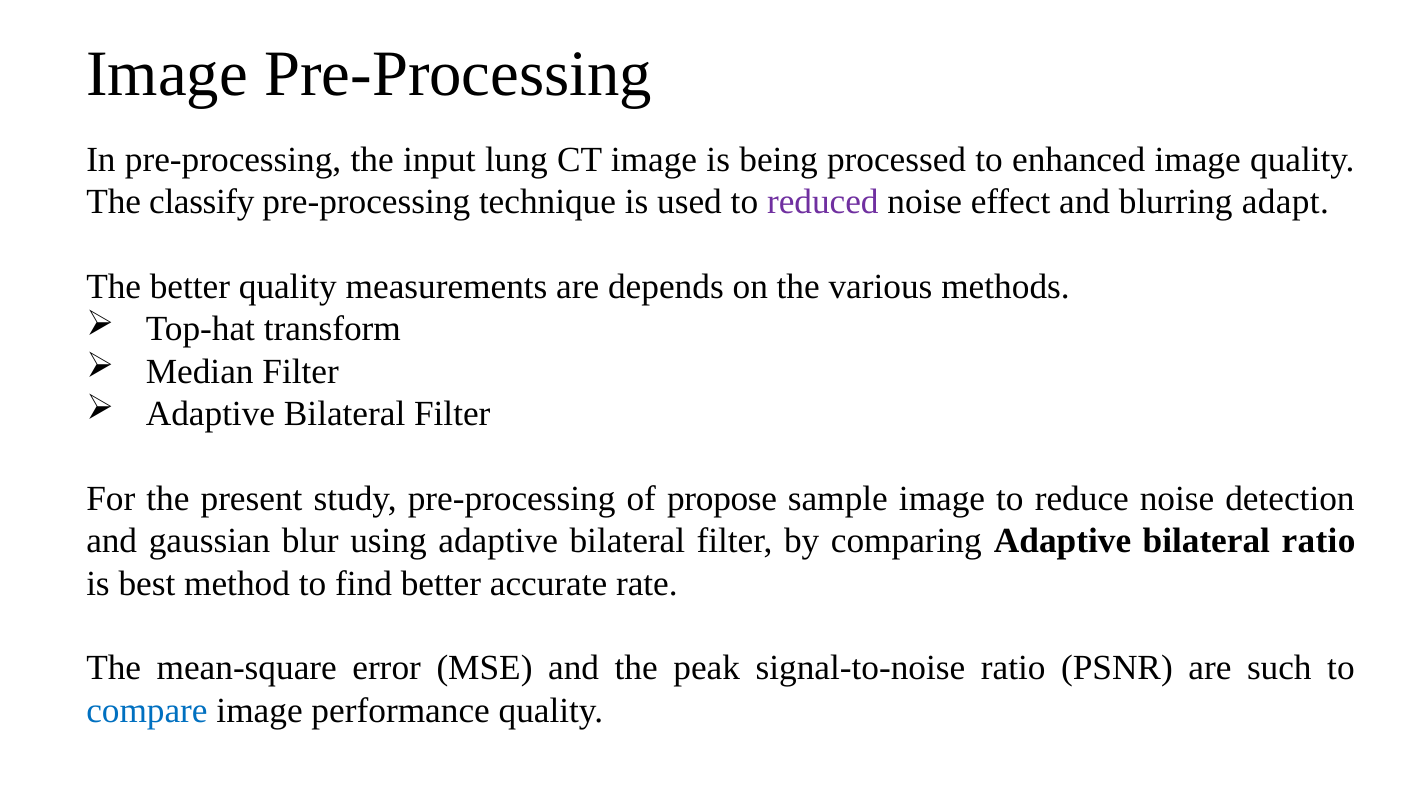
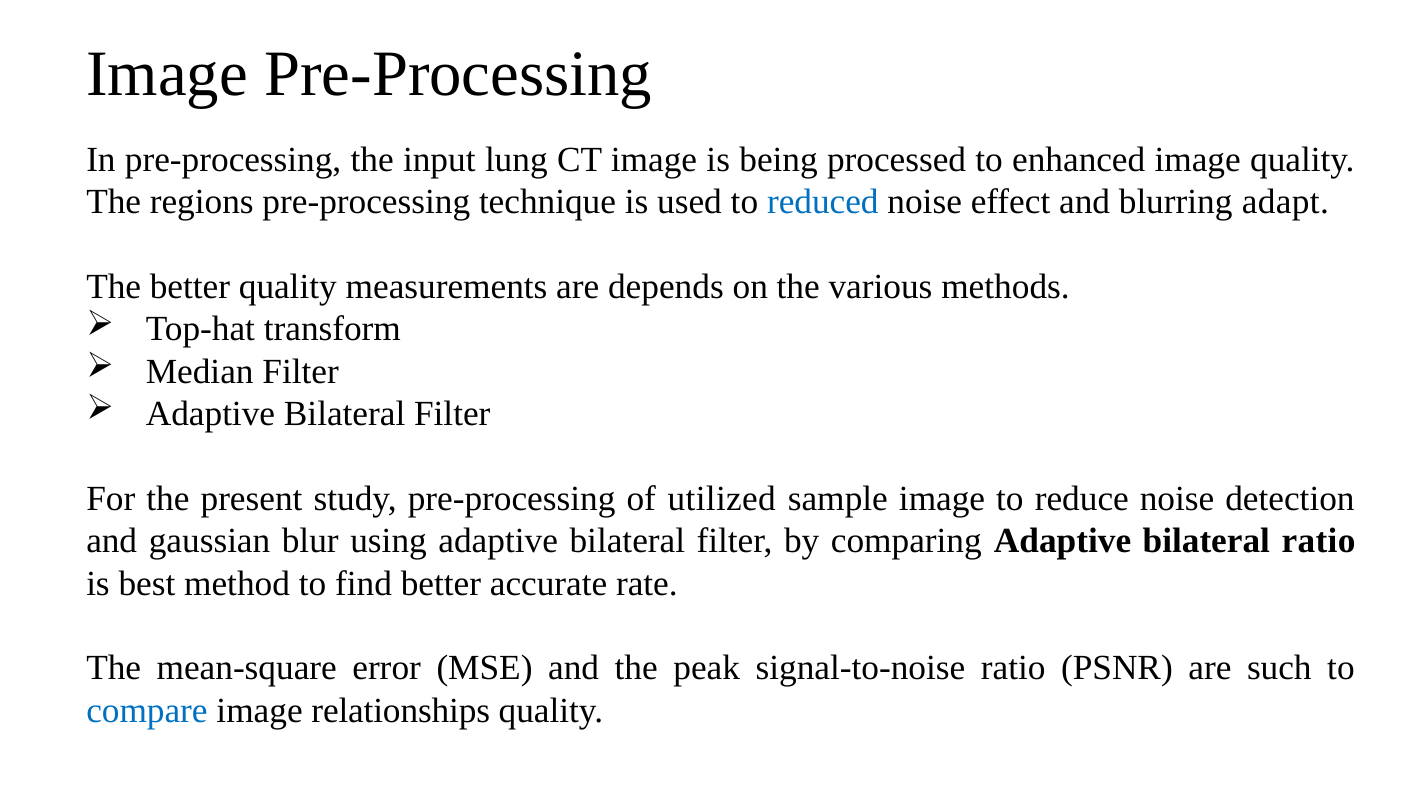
classify: classify -> regions
reduced colour: purple -> blue
propose: propose -> utilized
performance: performance -> relationships
